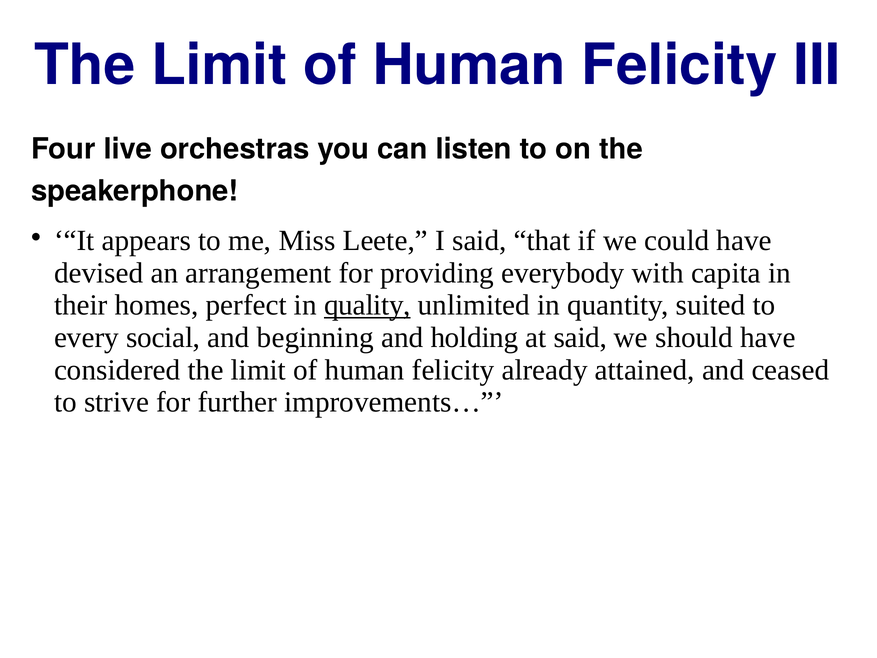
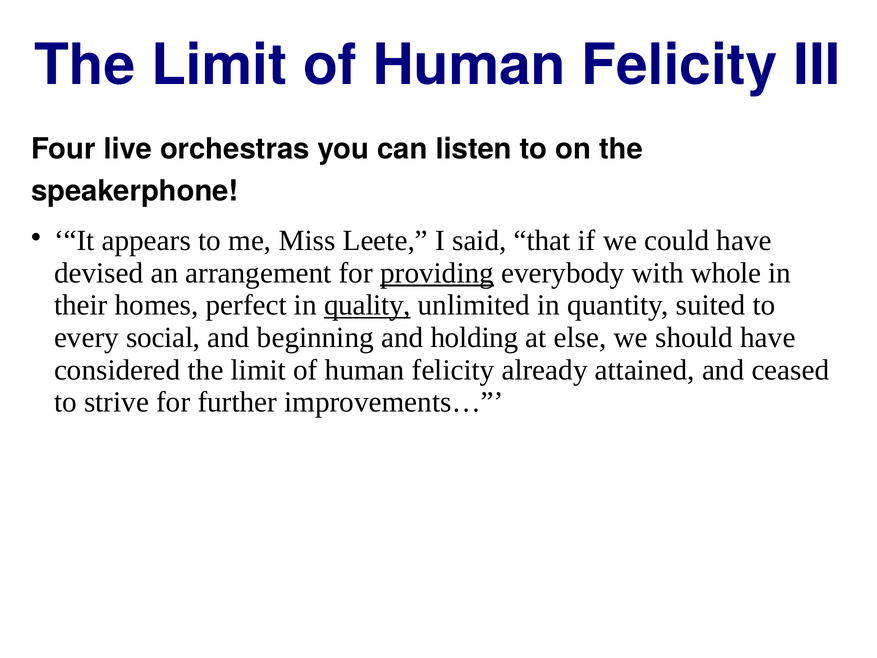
providing underline: none -> present
capita: capita -> whole
at said: said -> else
